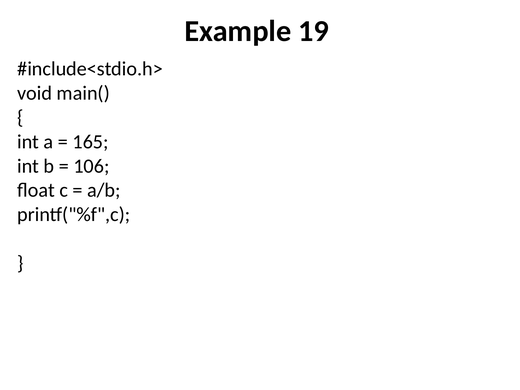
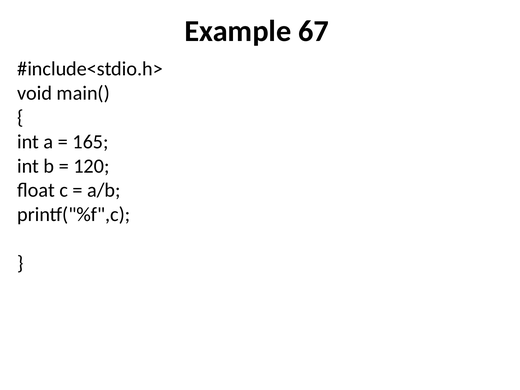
19: 19 -> 67
106: 106 -> 120
